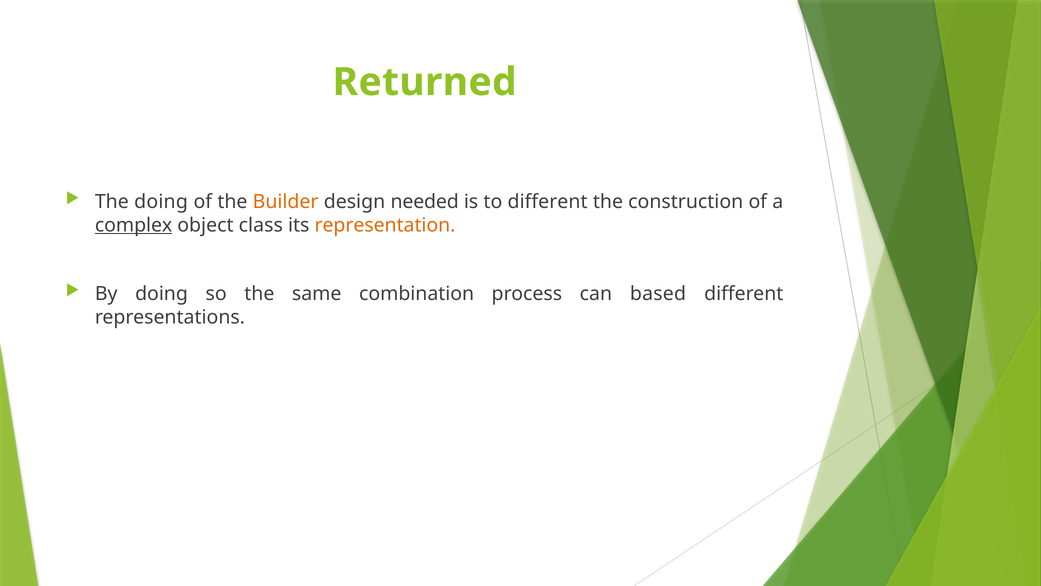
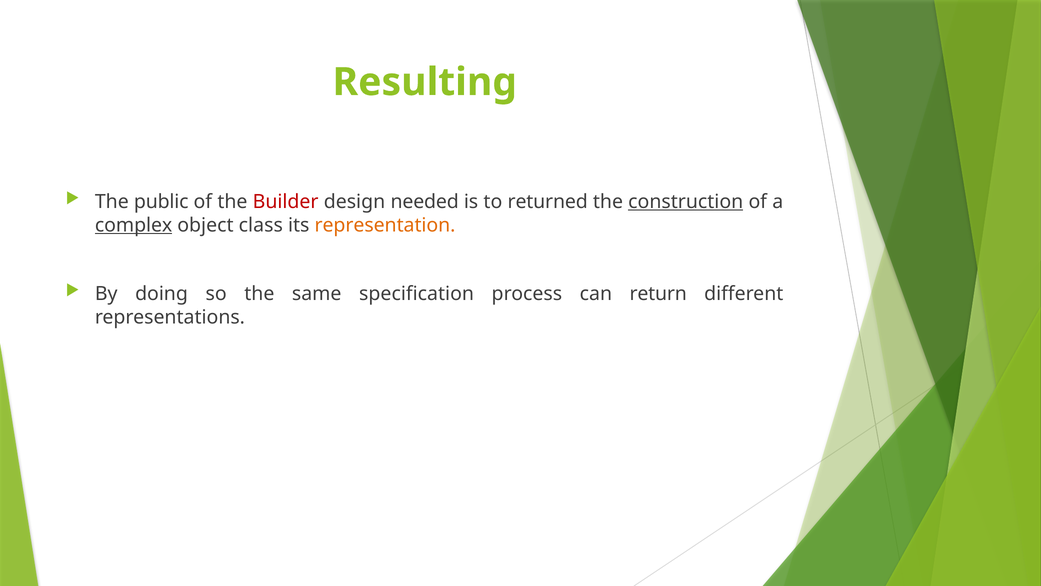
Returned: Returned -> Resulting
The doing: doing -> public
Builder colour: orange -> red
to different: different -> returned
construction underline: none -> present
combination: combination -> specification
based: based -> return
